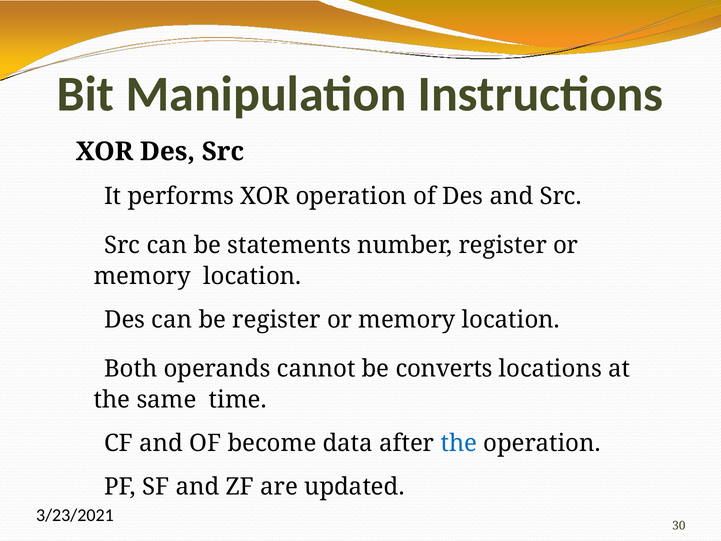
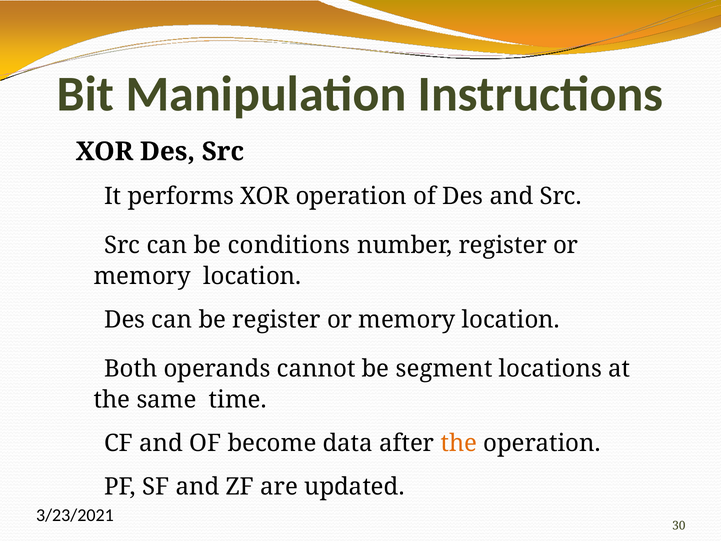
statements: statements -> conditions
converts: converts -> segment
the at (459, 443) colour: blue -> orange
